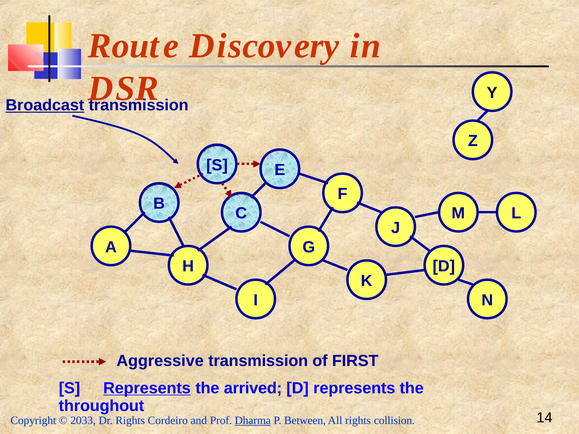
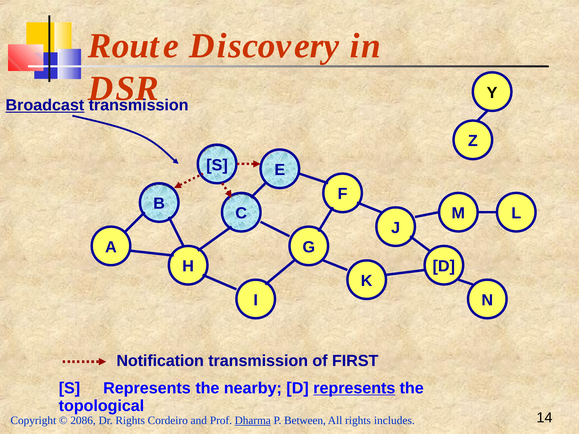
Aggressive: Aggressive -> Notification
Represents at (147, 388) underline: present -> none
arrived: arrived -> nearby
represents at (354, 388) underline: none -> present
throughout: throughout -> topological
2033: 2033 -> 2086
collision: collision -> includes
